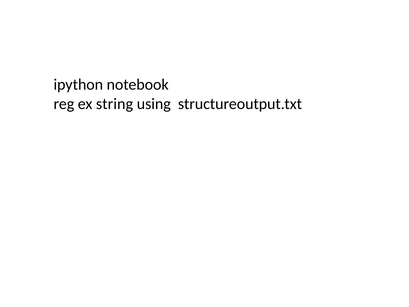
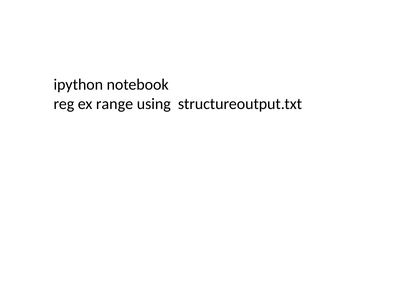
string: string -> range
